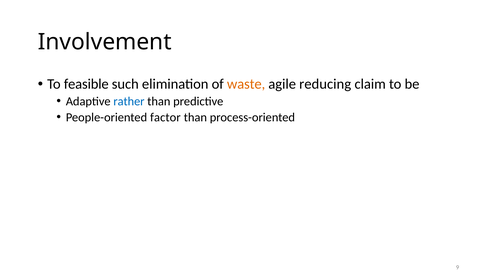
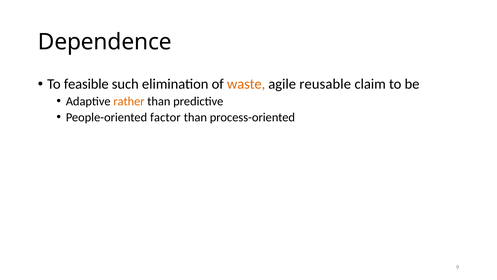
Involvement: Involvement -> Dependence
reducing: reducing -> reusable
rather colour: blue -> orange
